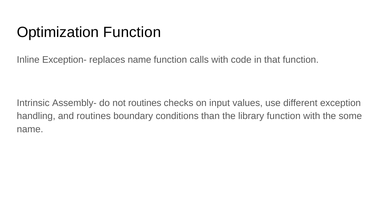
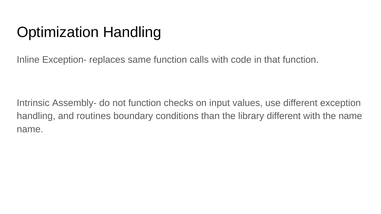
Optimization Function: Function -> Handling
replaces name: name -> same
not routines: routines -> function
library function: function -> different
the some: some -> name
